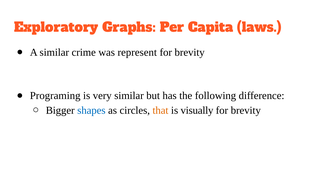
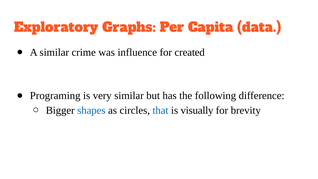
laws: laws -> data
represent: represent -> influence
brevity at (190, 52): brevity -> created
that colour: orange -> blue
